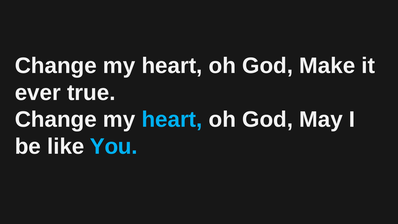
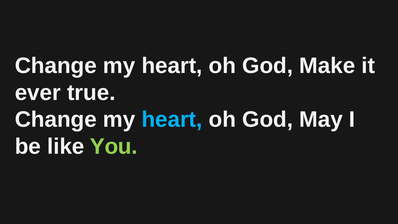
You colour: light blue -> light green
